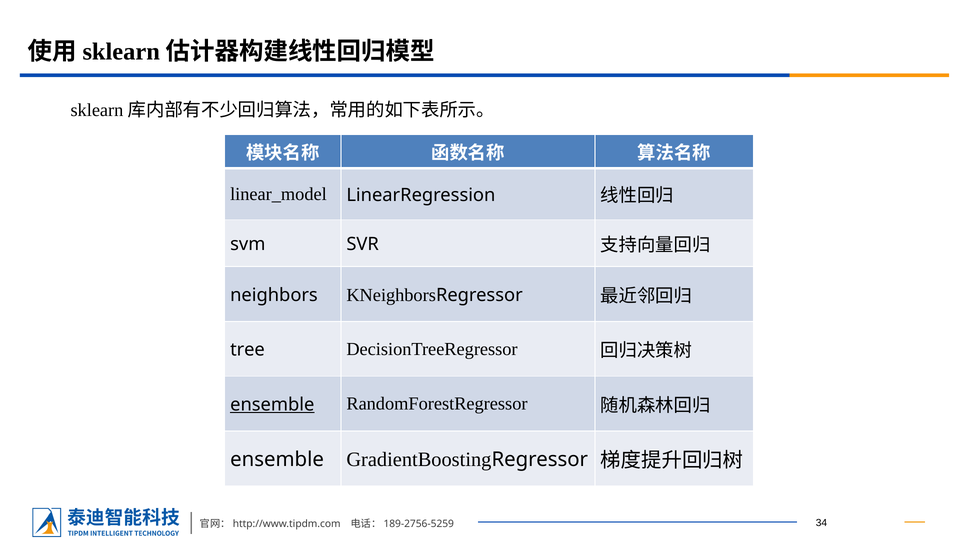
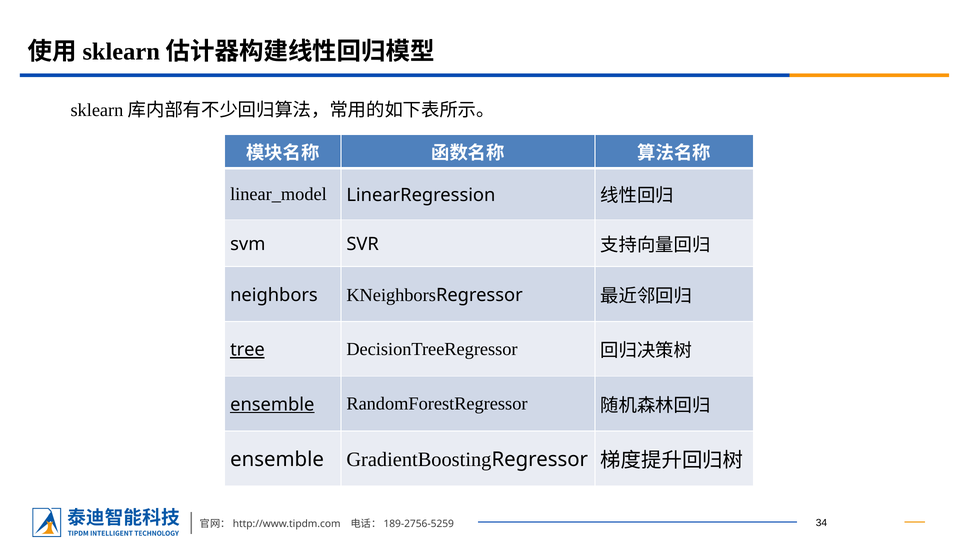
tree underline: none -> present
